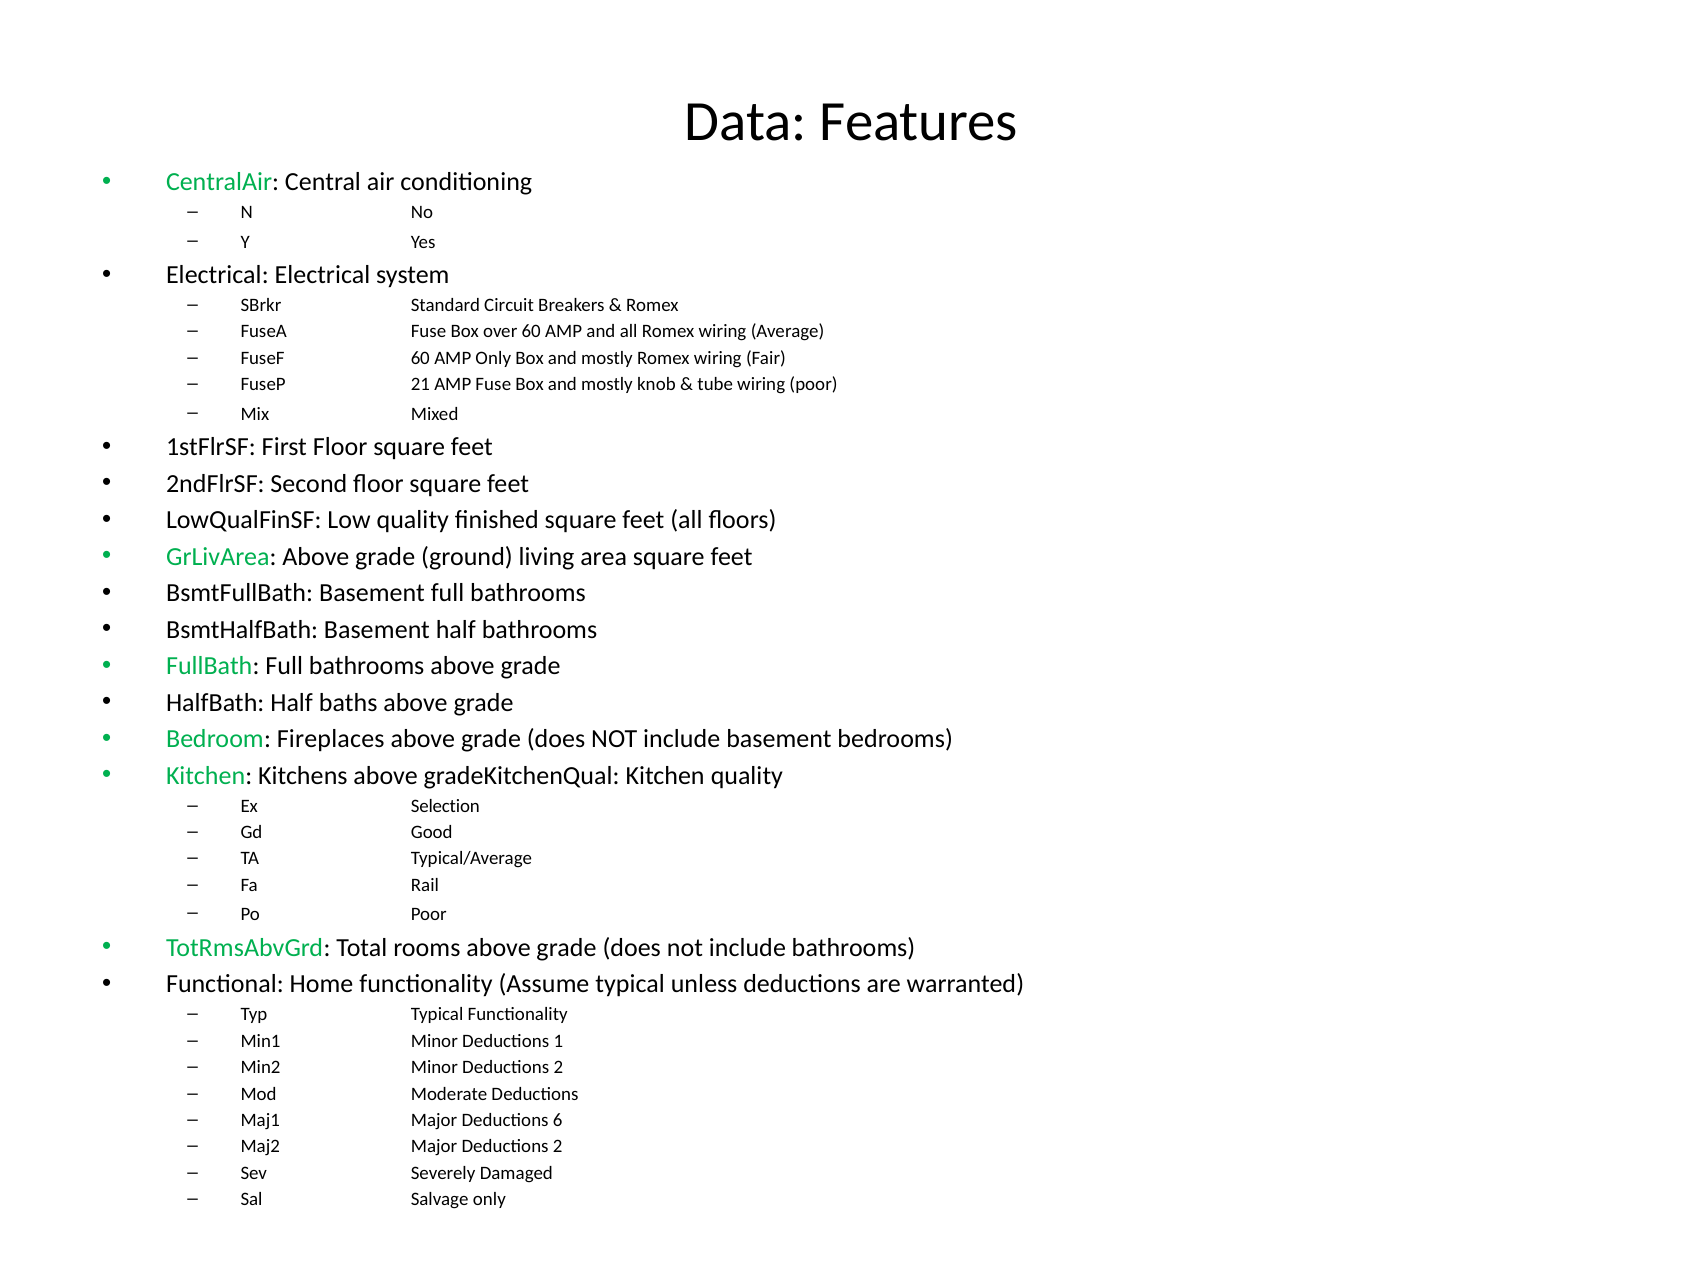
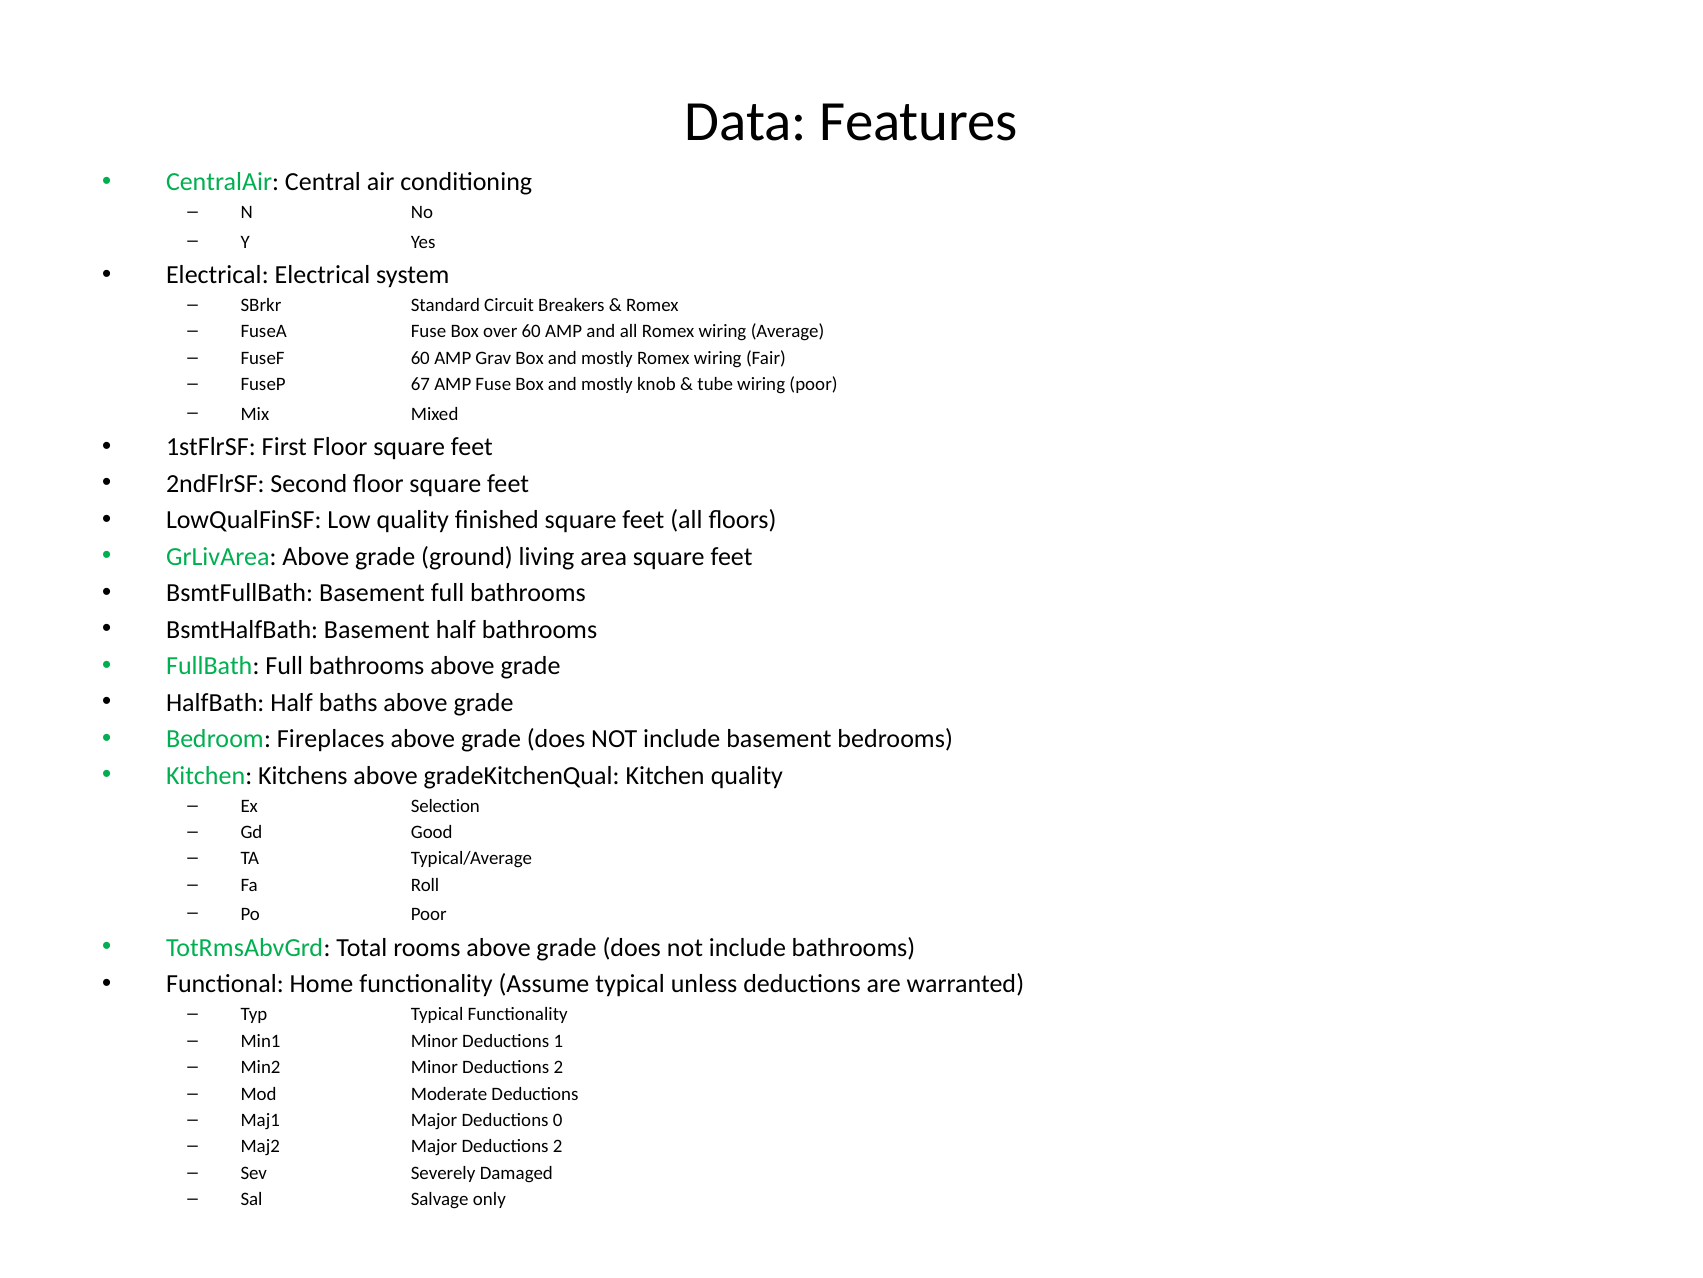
AMP Only: Only -> Grav
21: 21 -> 67
Rail: Rail -> Roll
6: 6 -> 0
